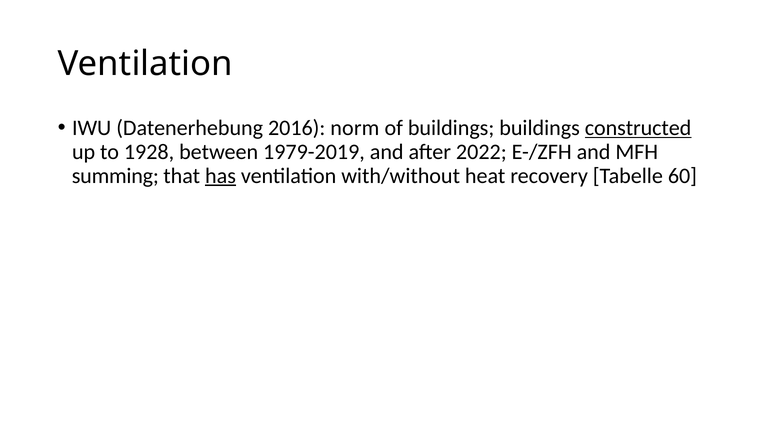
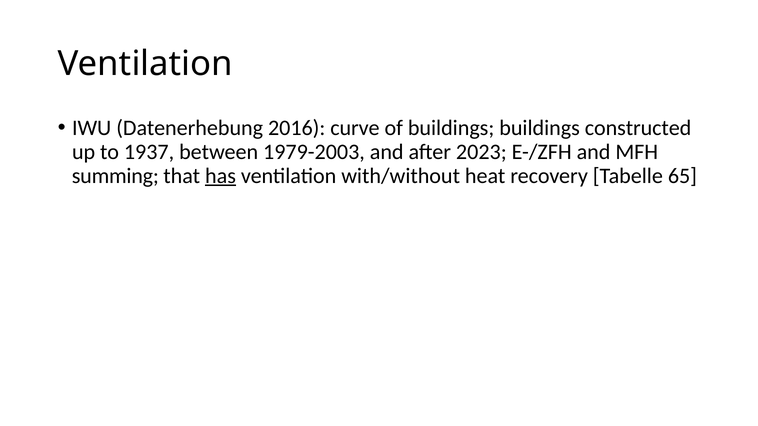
norm: norm -> curve
constructed underline: present -> none
1928: 1928 -> 1937
1979-2019: 1979-2019 -> 1979-2003
2022: 2022 -> 2023
60: 60 -> 65
